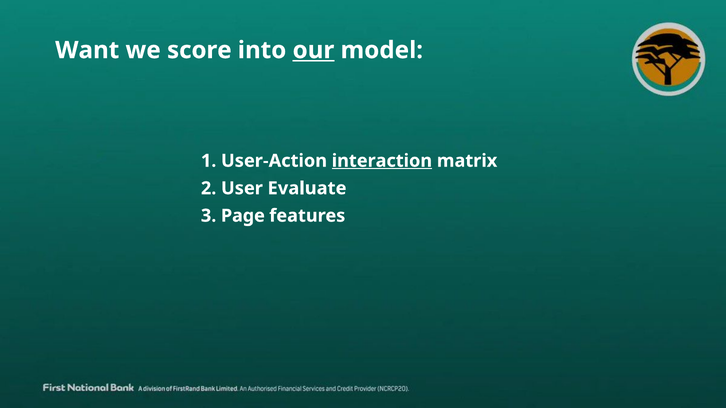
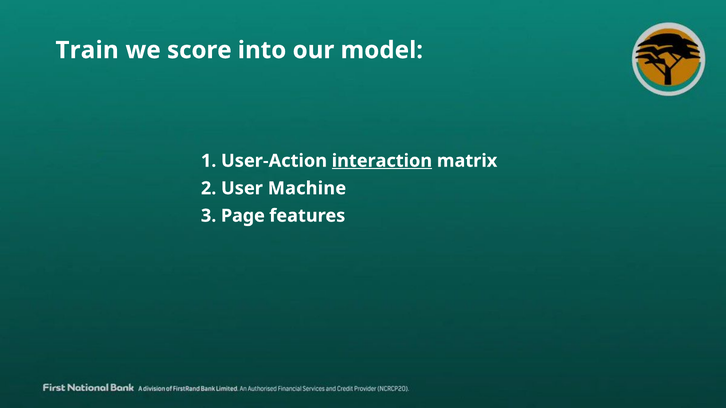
Want: Want -> Train
our underline: present -> none
Evaluate: Evaluate -> Machine
